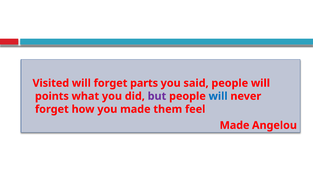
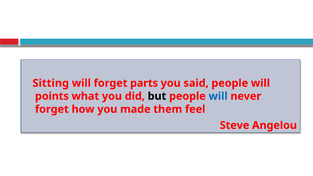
Visited: Visited -> Sitting
but colour: purple -> black
Made at (235, 125): Made -> Steve
